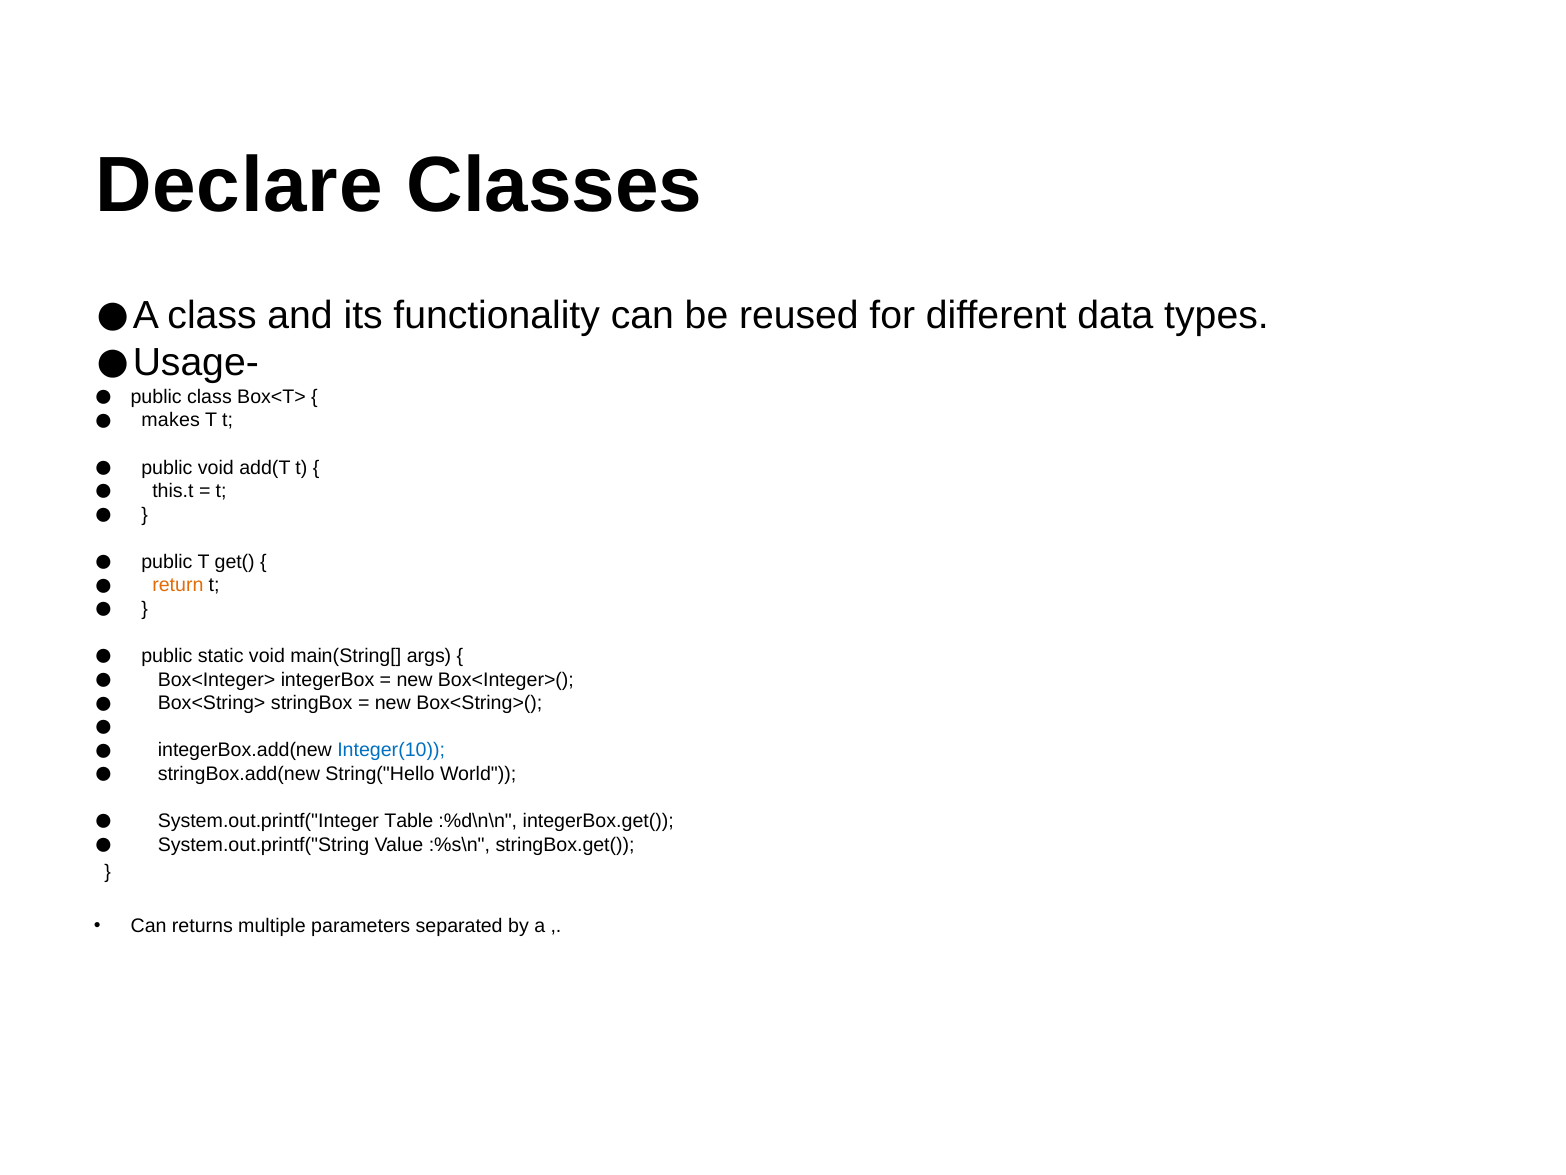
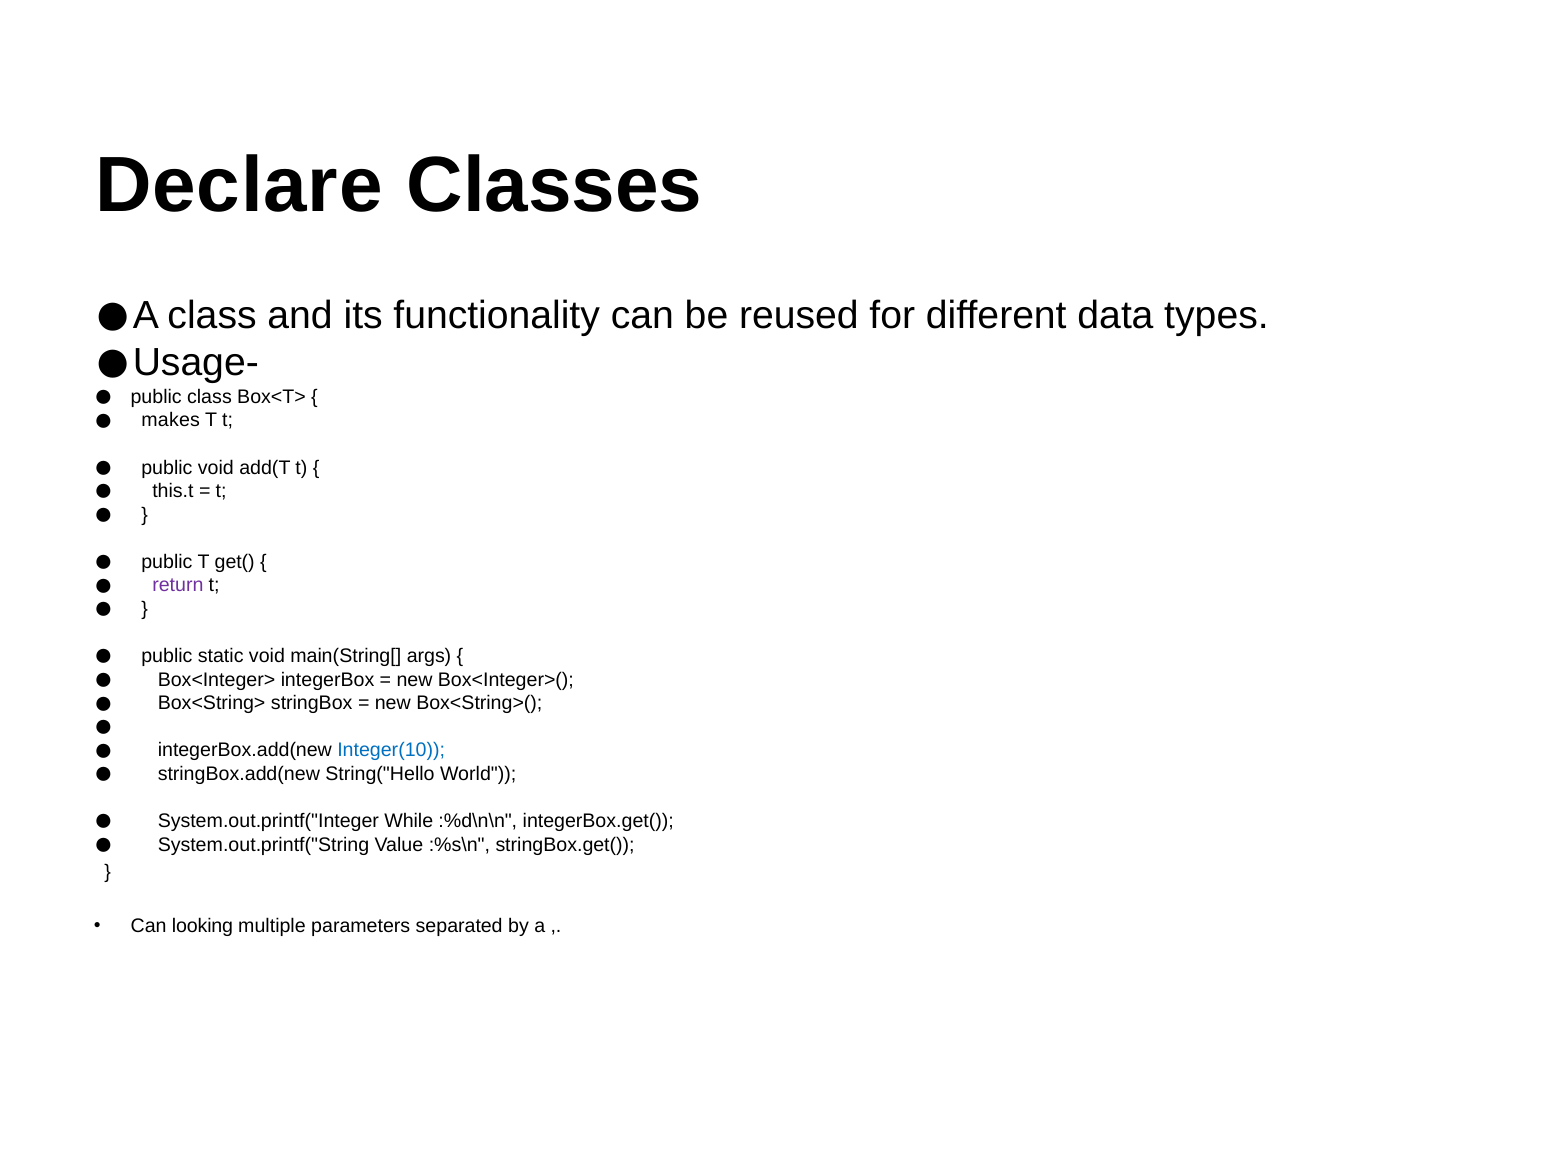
return colour: orange -> purple
Table: Table -> While
returns: returns -> looking
